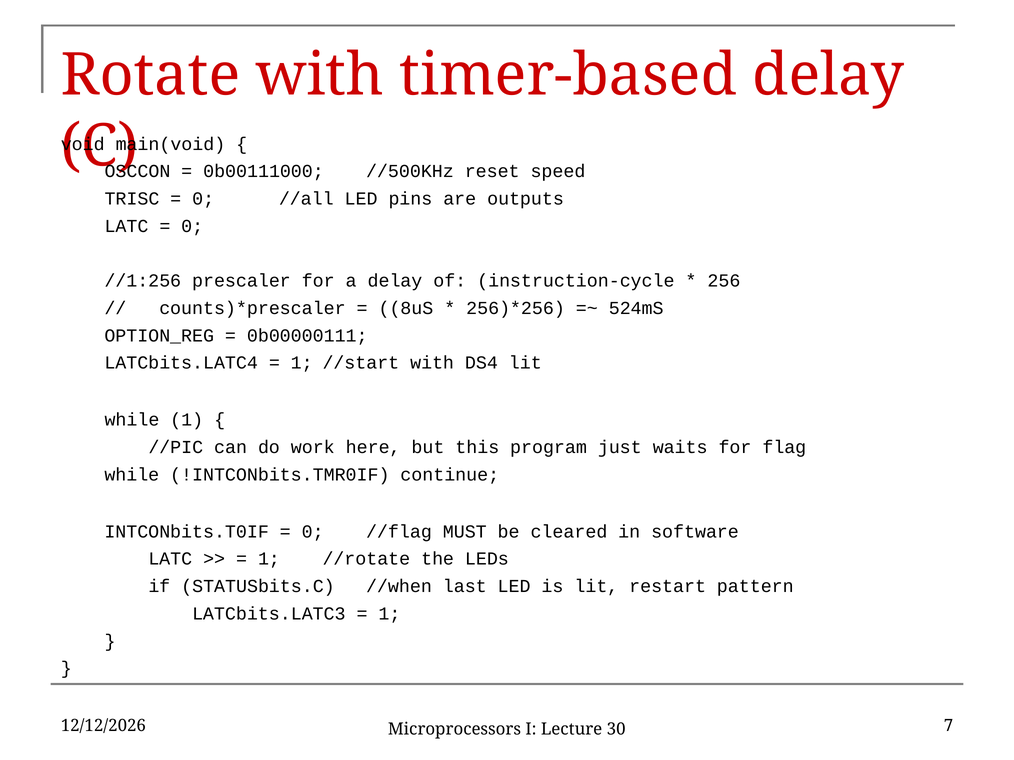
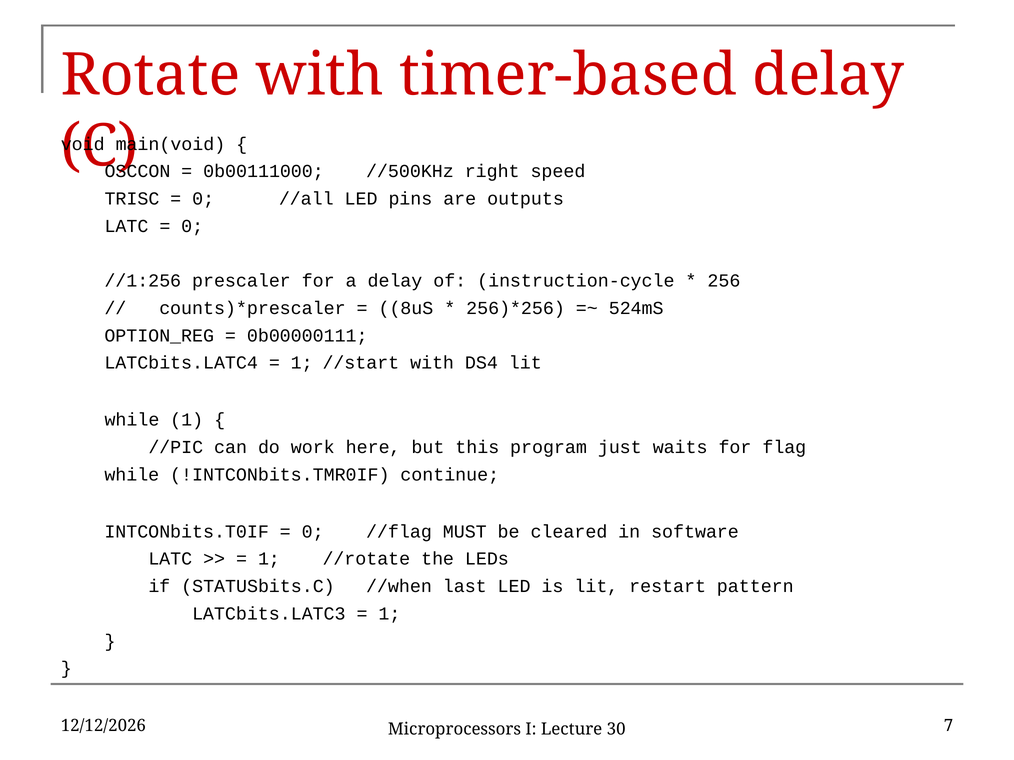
reset: reset -> right
